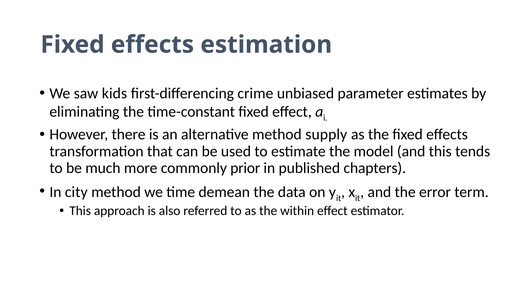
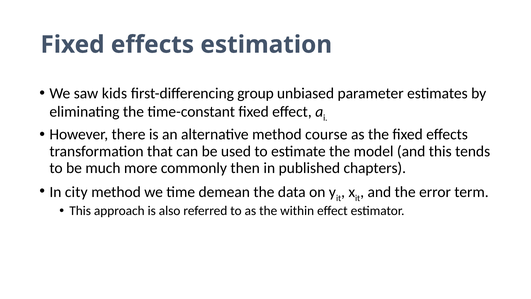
crime: crime -> group
supply: supply -> course
prior: prior -> then
